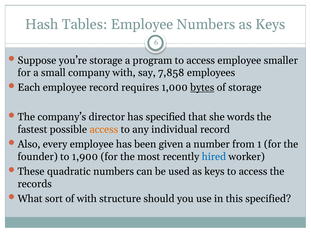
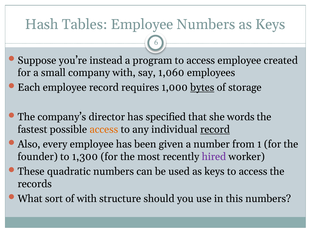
you’re storage: storage -> instead
smaller: smaller -> created
7,858: 7,858 -> 1,060
record at (215, 130) underline: none -> present
1,900: 1,900 -> 1,300
hired colour: blue -> purple
this specified: specified -> numbers
